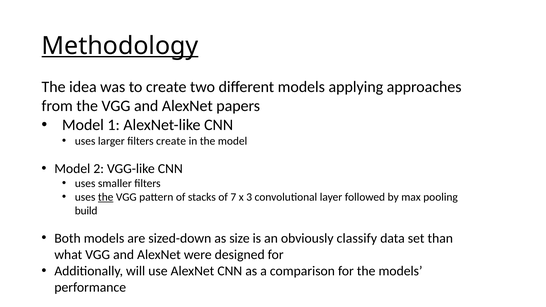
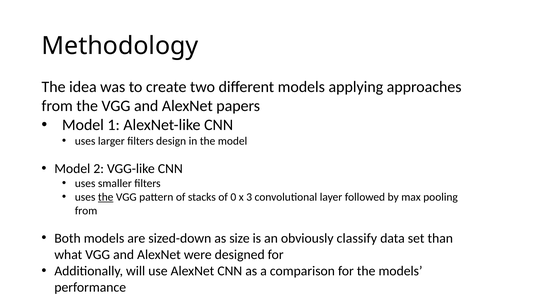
Methodology underline: present -> none
filters create: create -> design
7: 7 -> 0
build at (86, 211): build -> from
